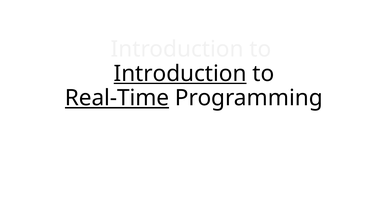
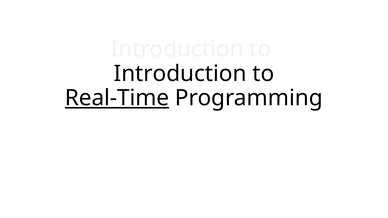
Introduction at (180, 74) underline: present -> none
